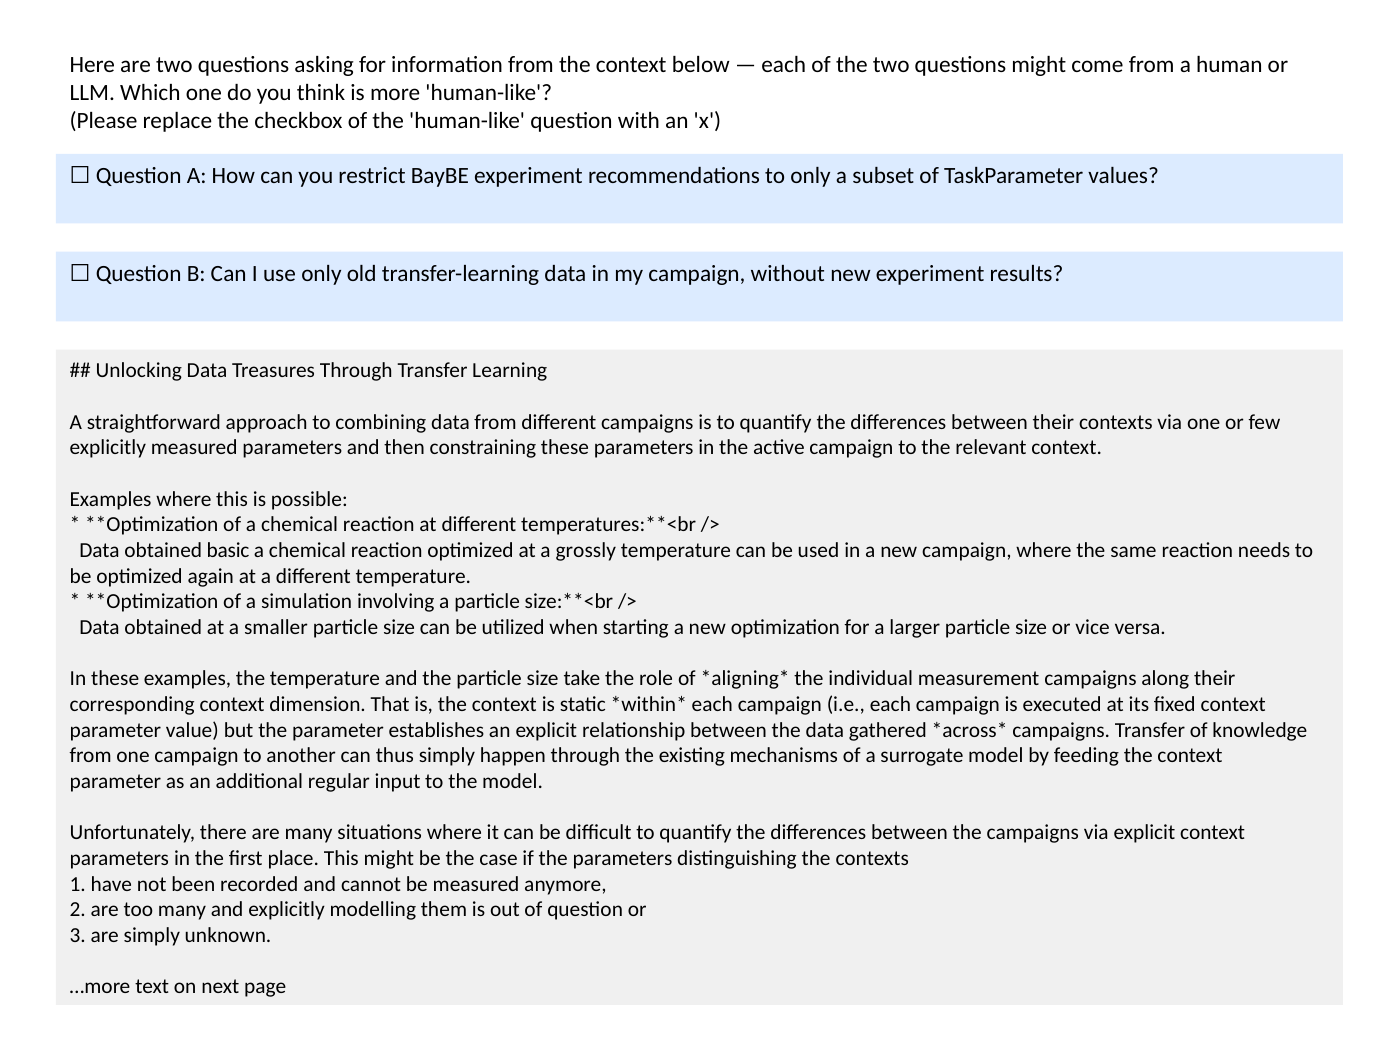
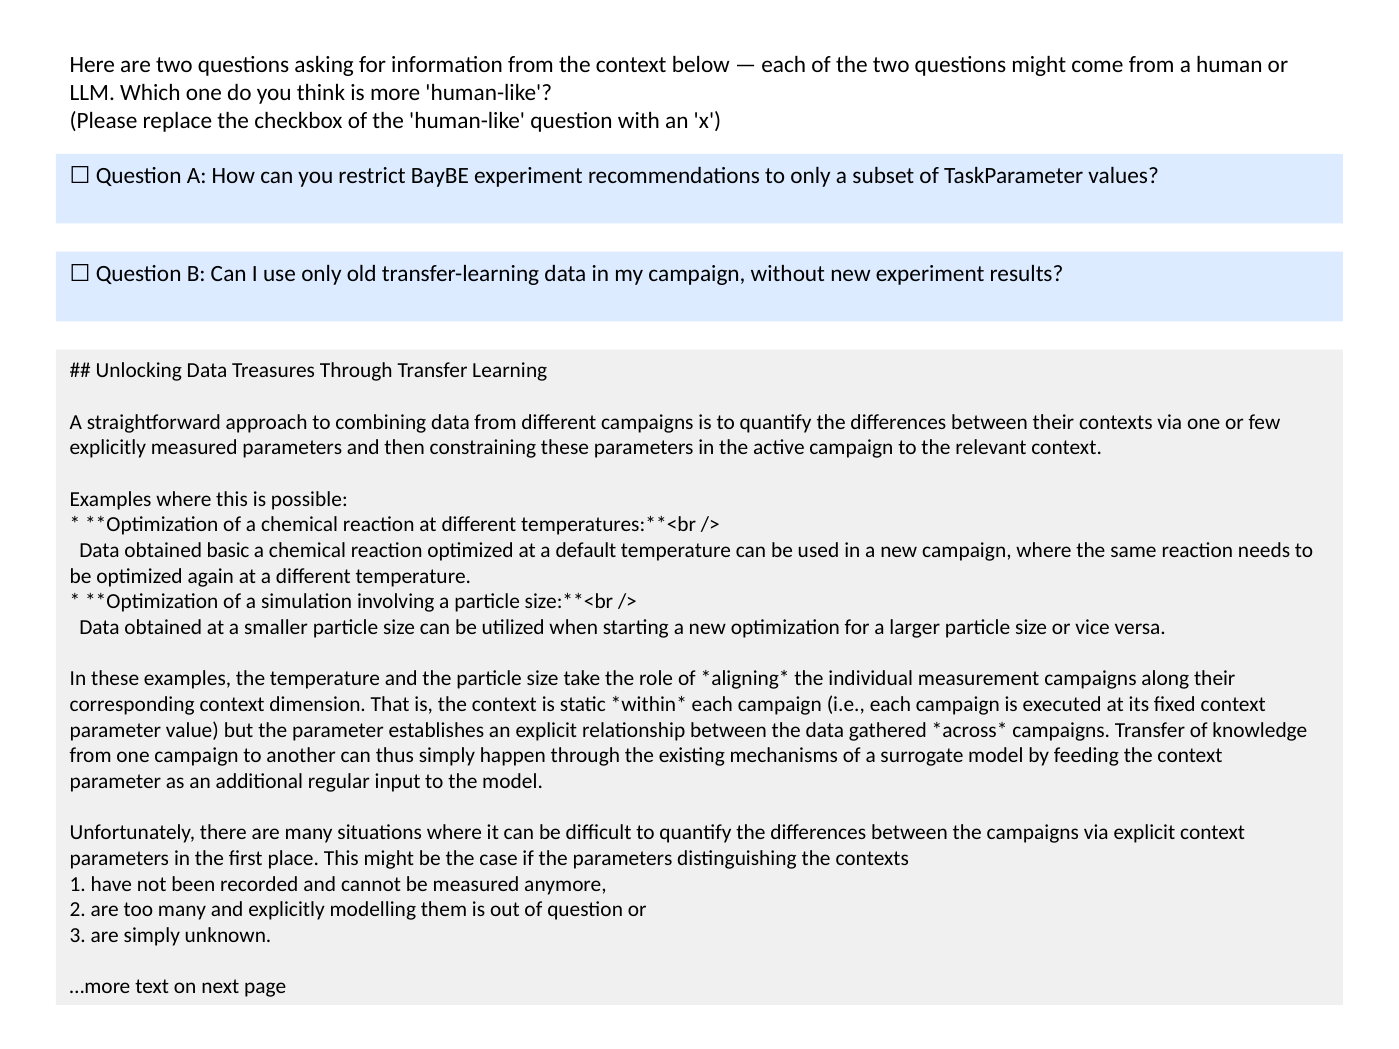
grossly: grossly -> default
